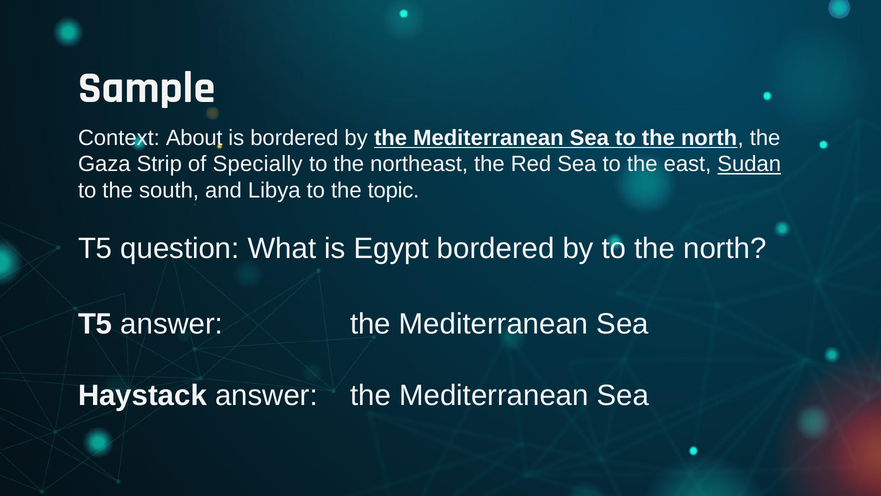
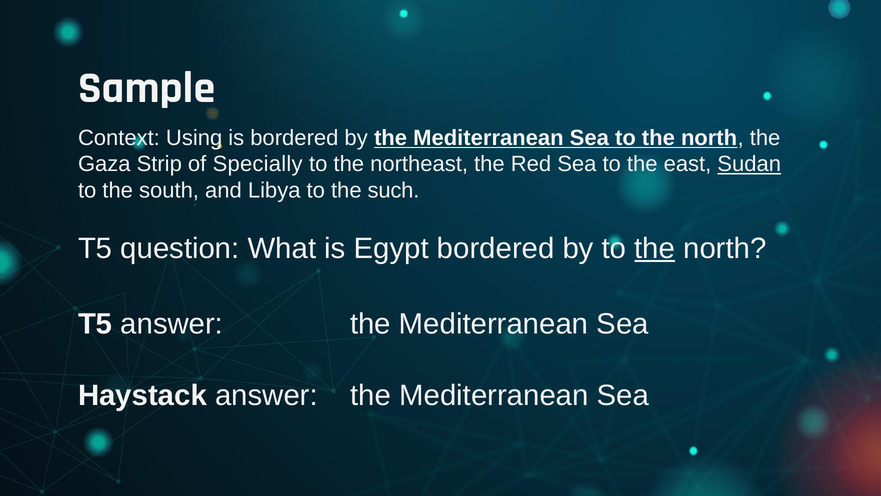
About: About -> Using
topic: topic -> such
the at (655, 248) underline: none -> present
